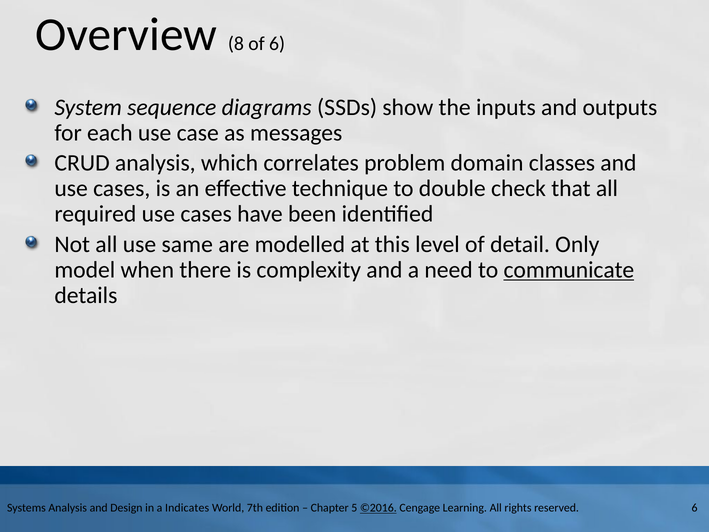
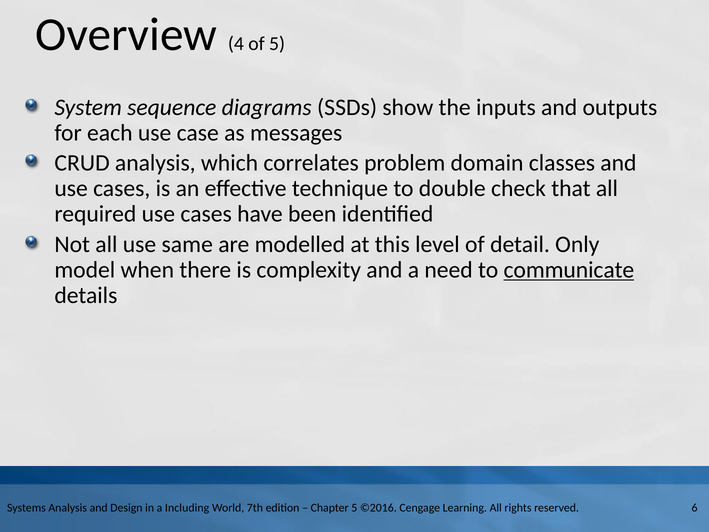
8: 8 -> 4
of 6: 6 -> 5
Indicates: Indicates -> Including
©2016 underline: present -> none
